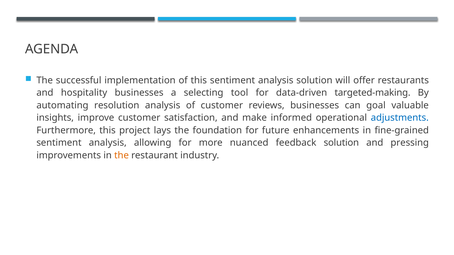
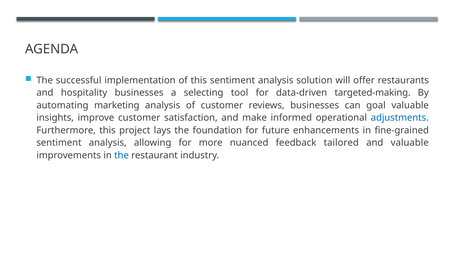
resolution: resolution -> marketing
feedback solution: solution -> tailored
and pressing: pressing -> valuable
the at (122, 155) colour: orange -> blue
